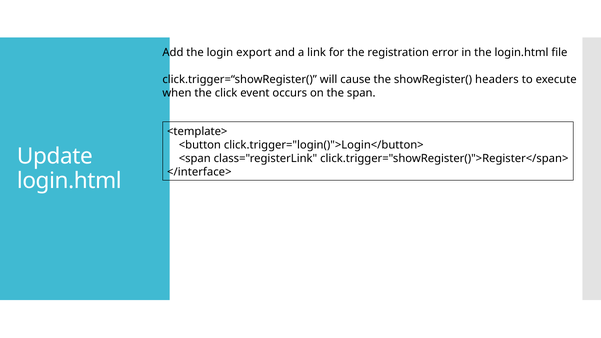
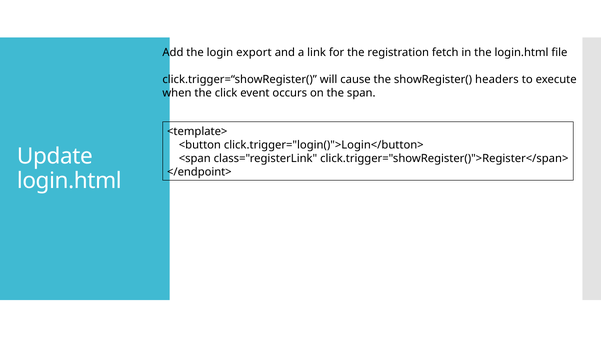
error: error -> fetch
</interface>: </interface> -> </endpoint>
